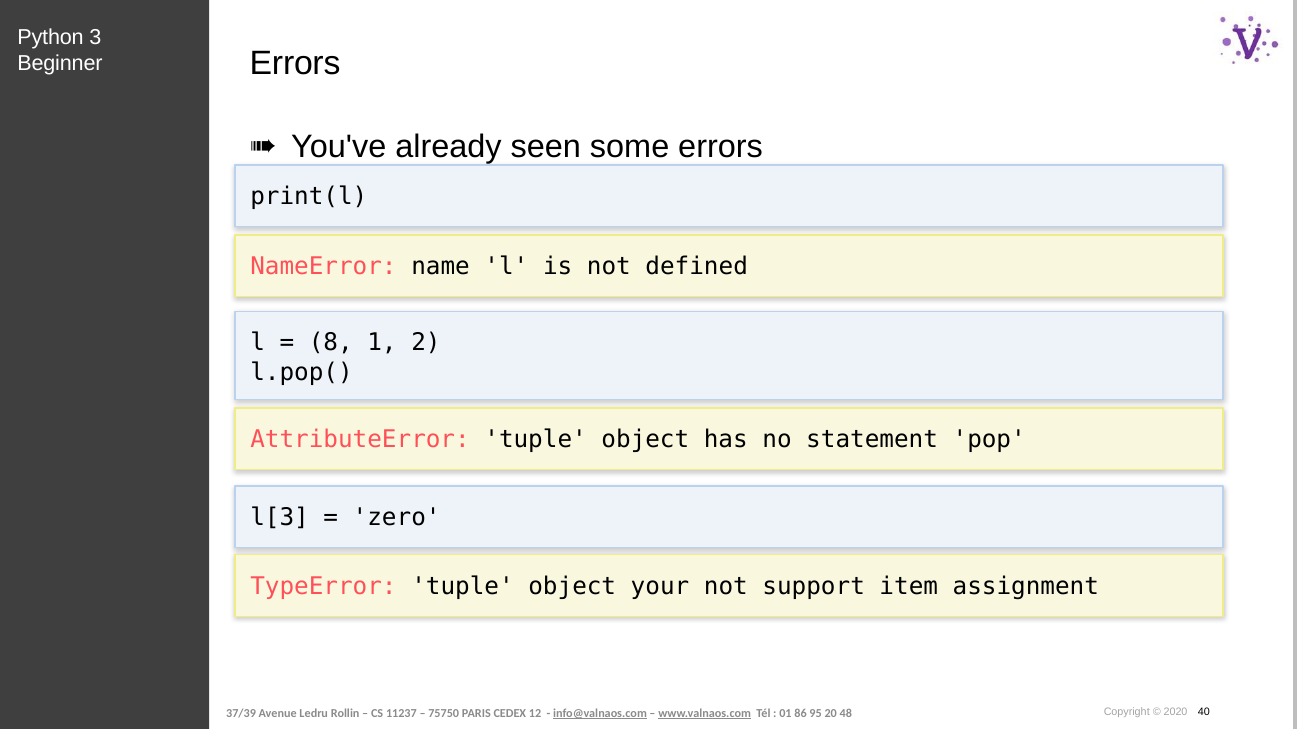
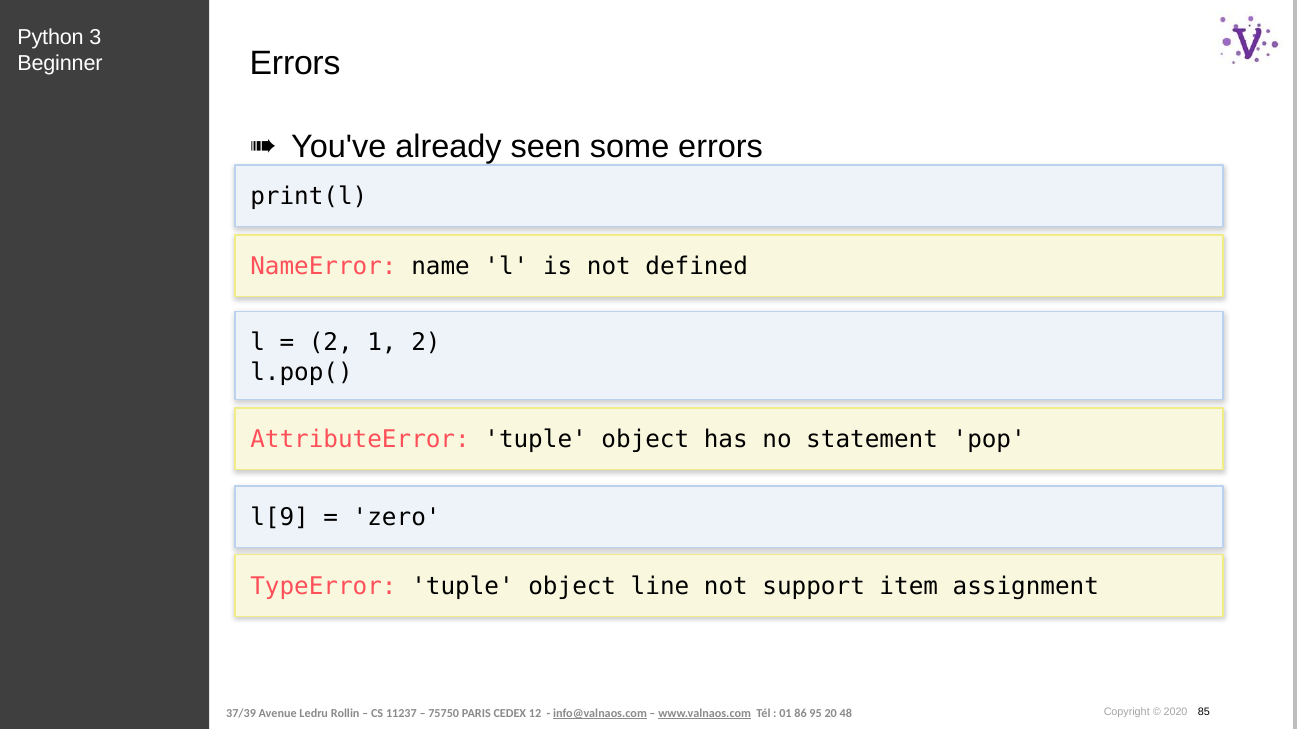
8 at (331, 343): 8 -> 2
l[3: l[3 -> l[9
your: your -> line
40: 40 -> 85
